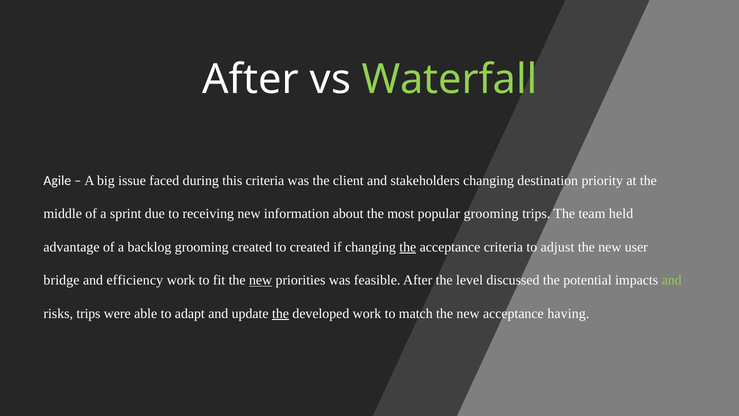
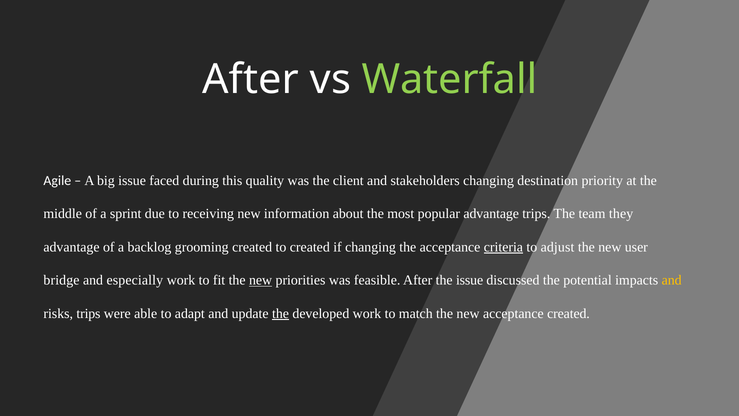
this criteria: criteria -> quality
popular grooming: grooming -> advantage
held: held -> they
the at (408, 247) underline: present -> none
criteria at (503, 247) underline: none -> present
efficiency: efficiency -> especially
the level: level -> issue
and at (672, 280) colour: light green -> yellow
acceptance having: having -> created
